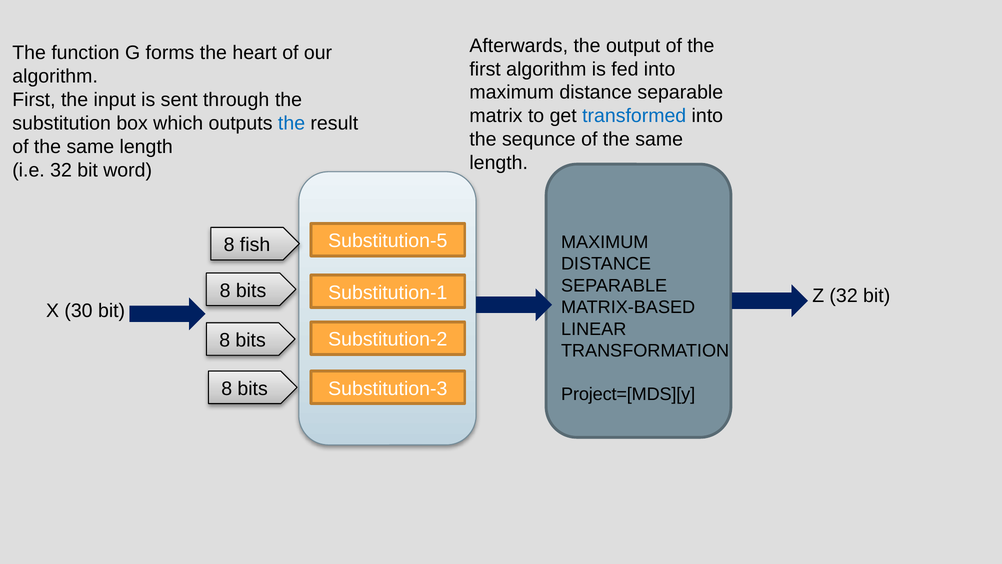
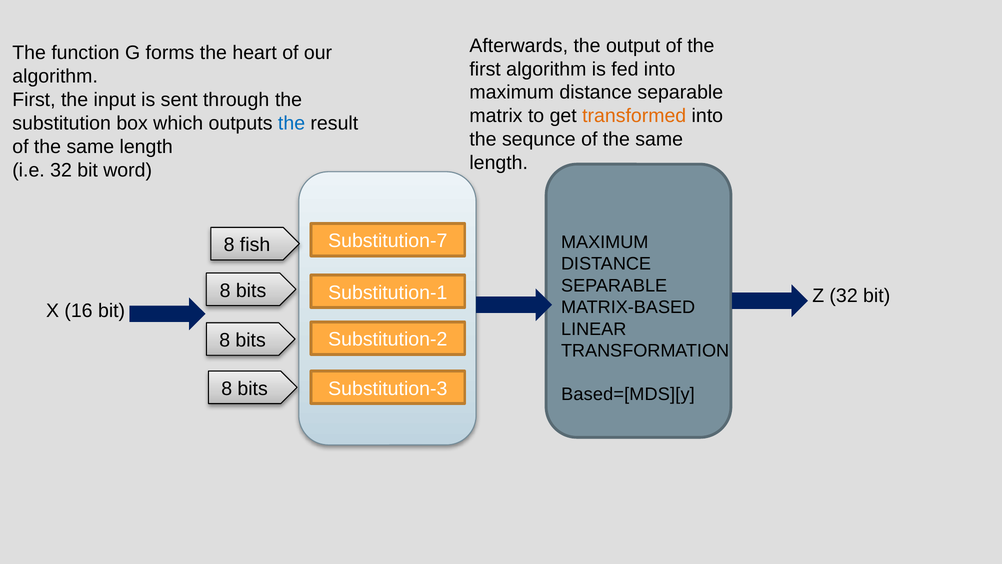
transformed colour: blue -> orange
Substitution-5: Substitution-5 -> Substitution-7
30: 30 -> 16
Project=[MDS][y: Project=[MDS][y -> Based=[MDS][y
